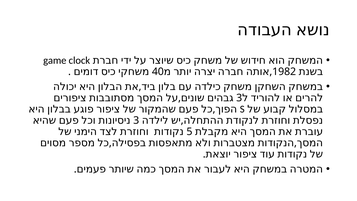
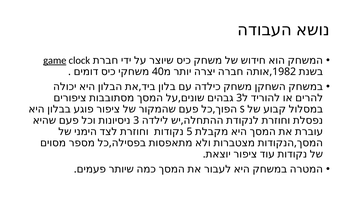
game underline: none -> present
